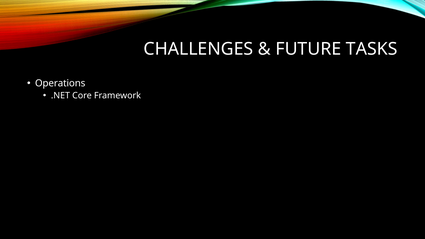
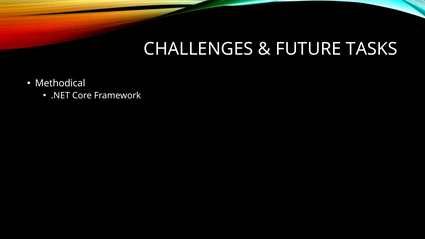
Operations: Operations -> Methodical
